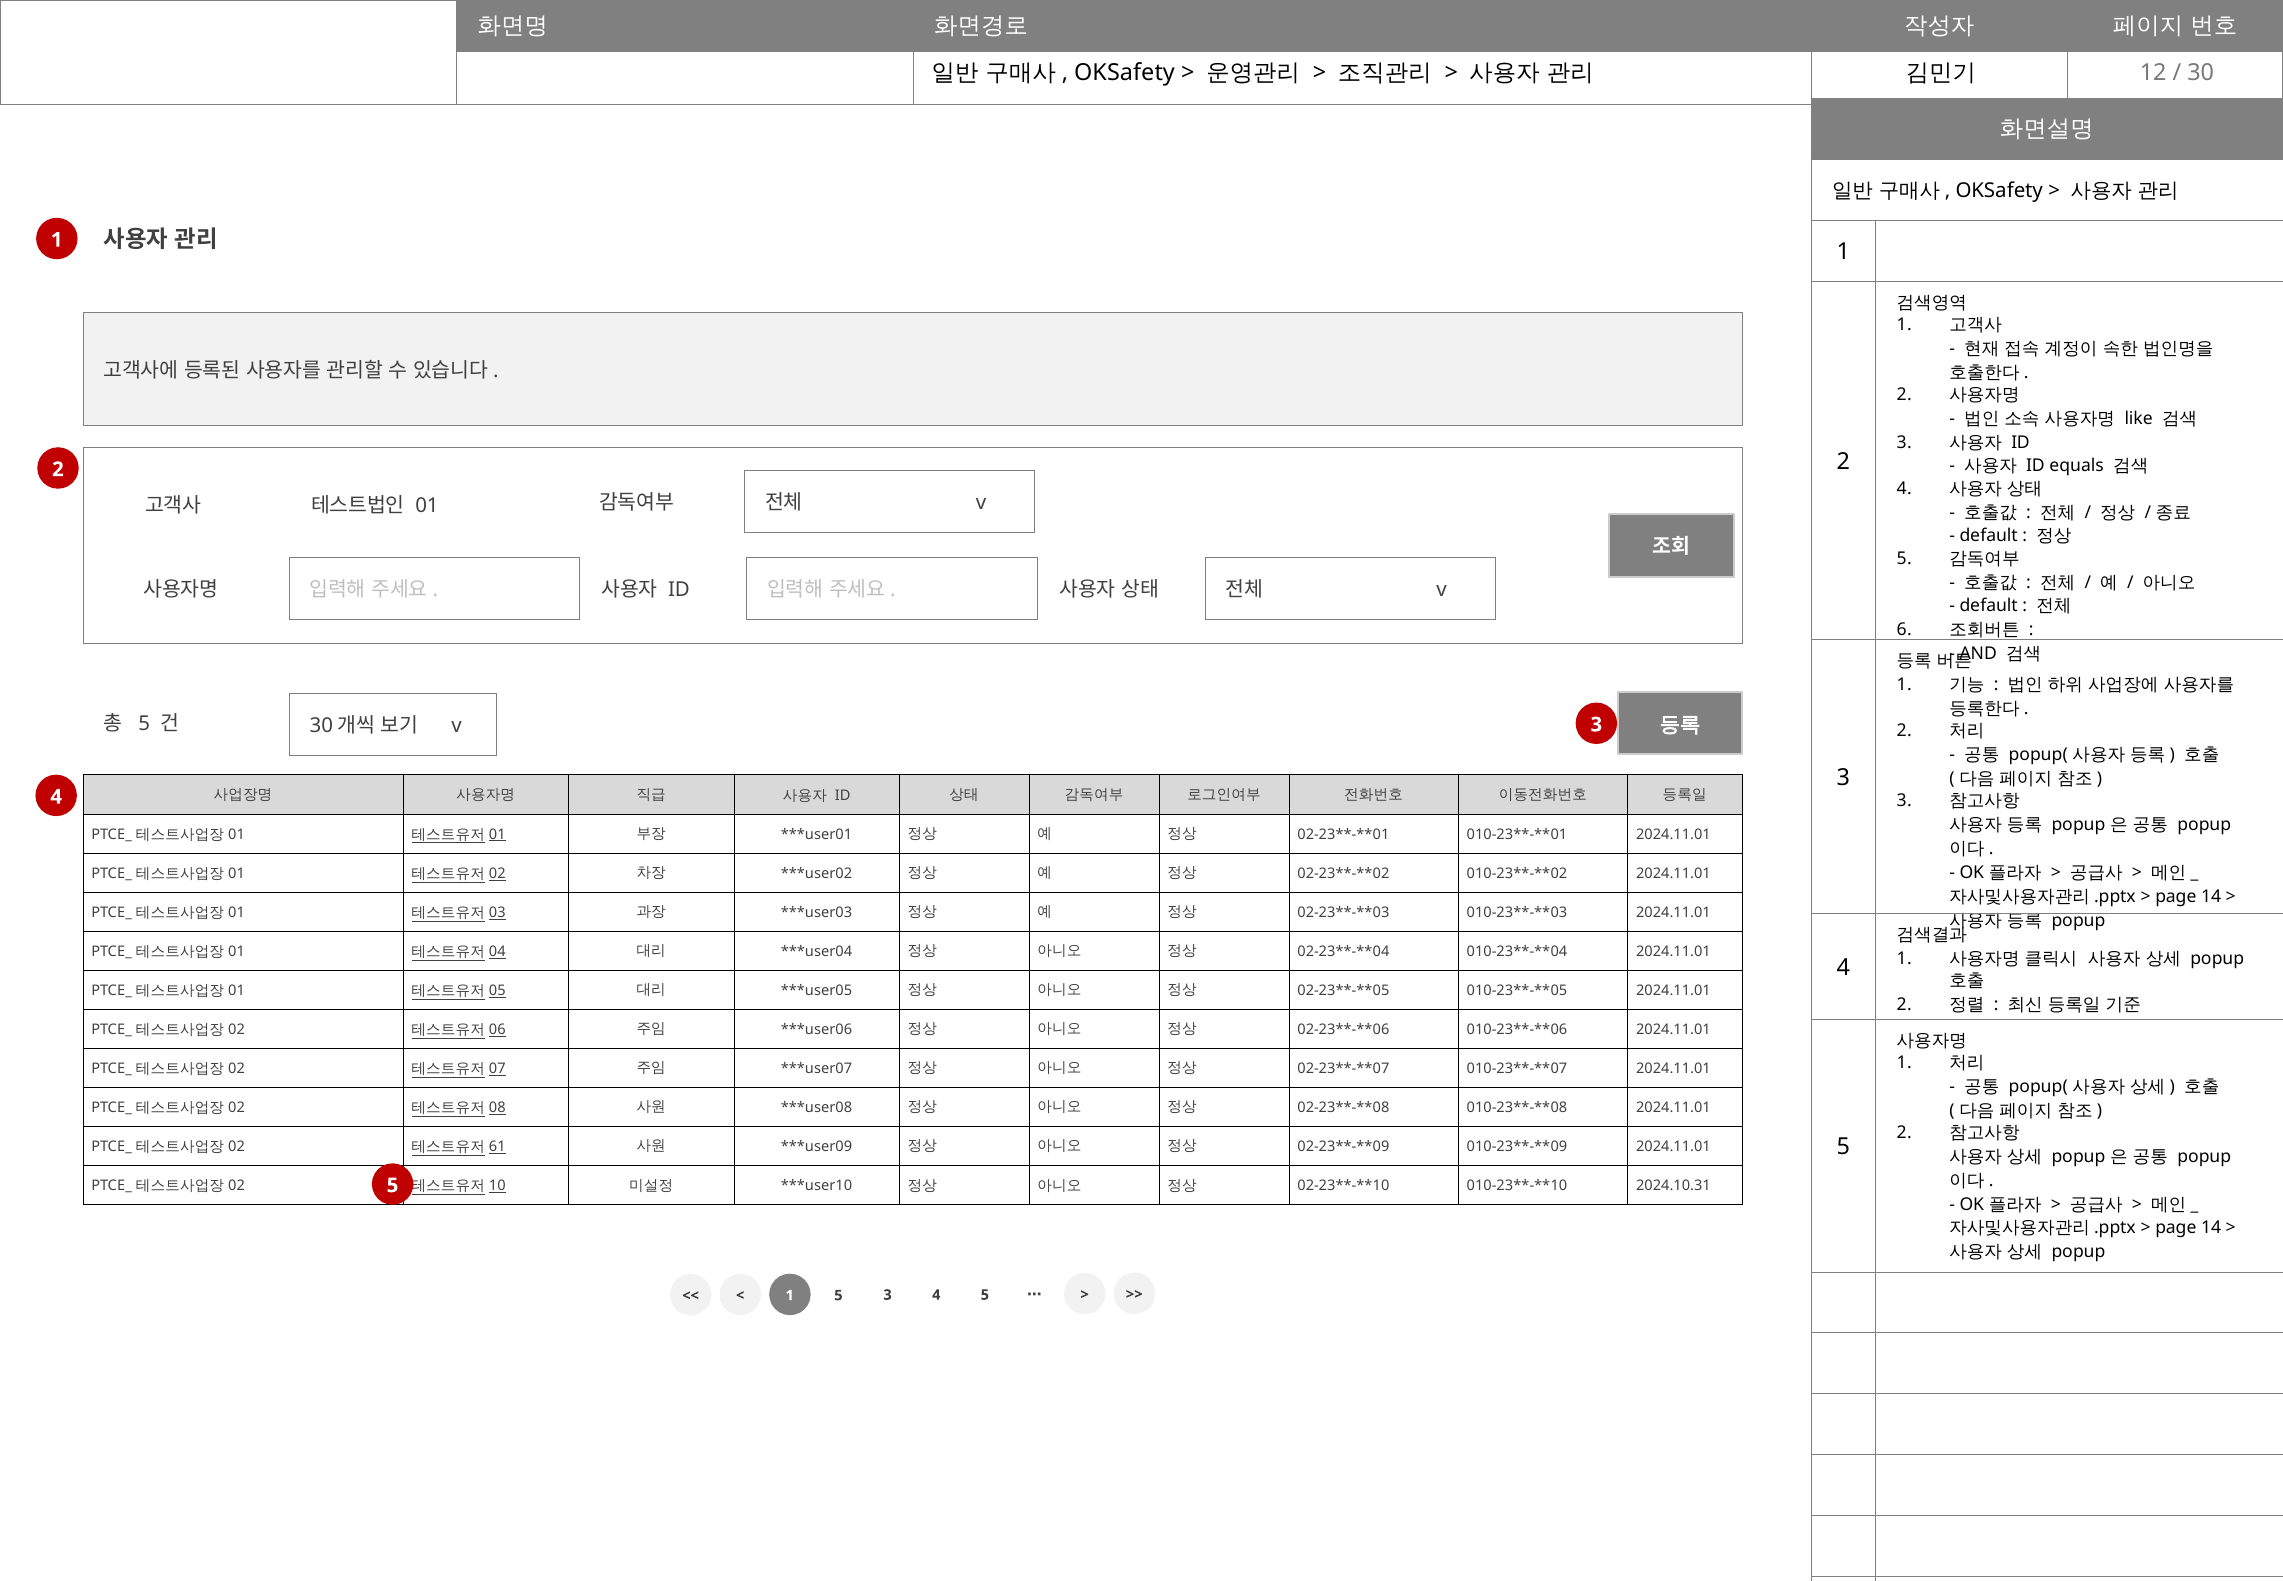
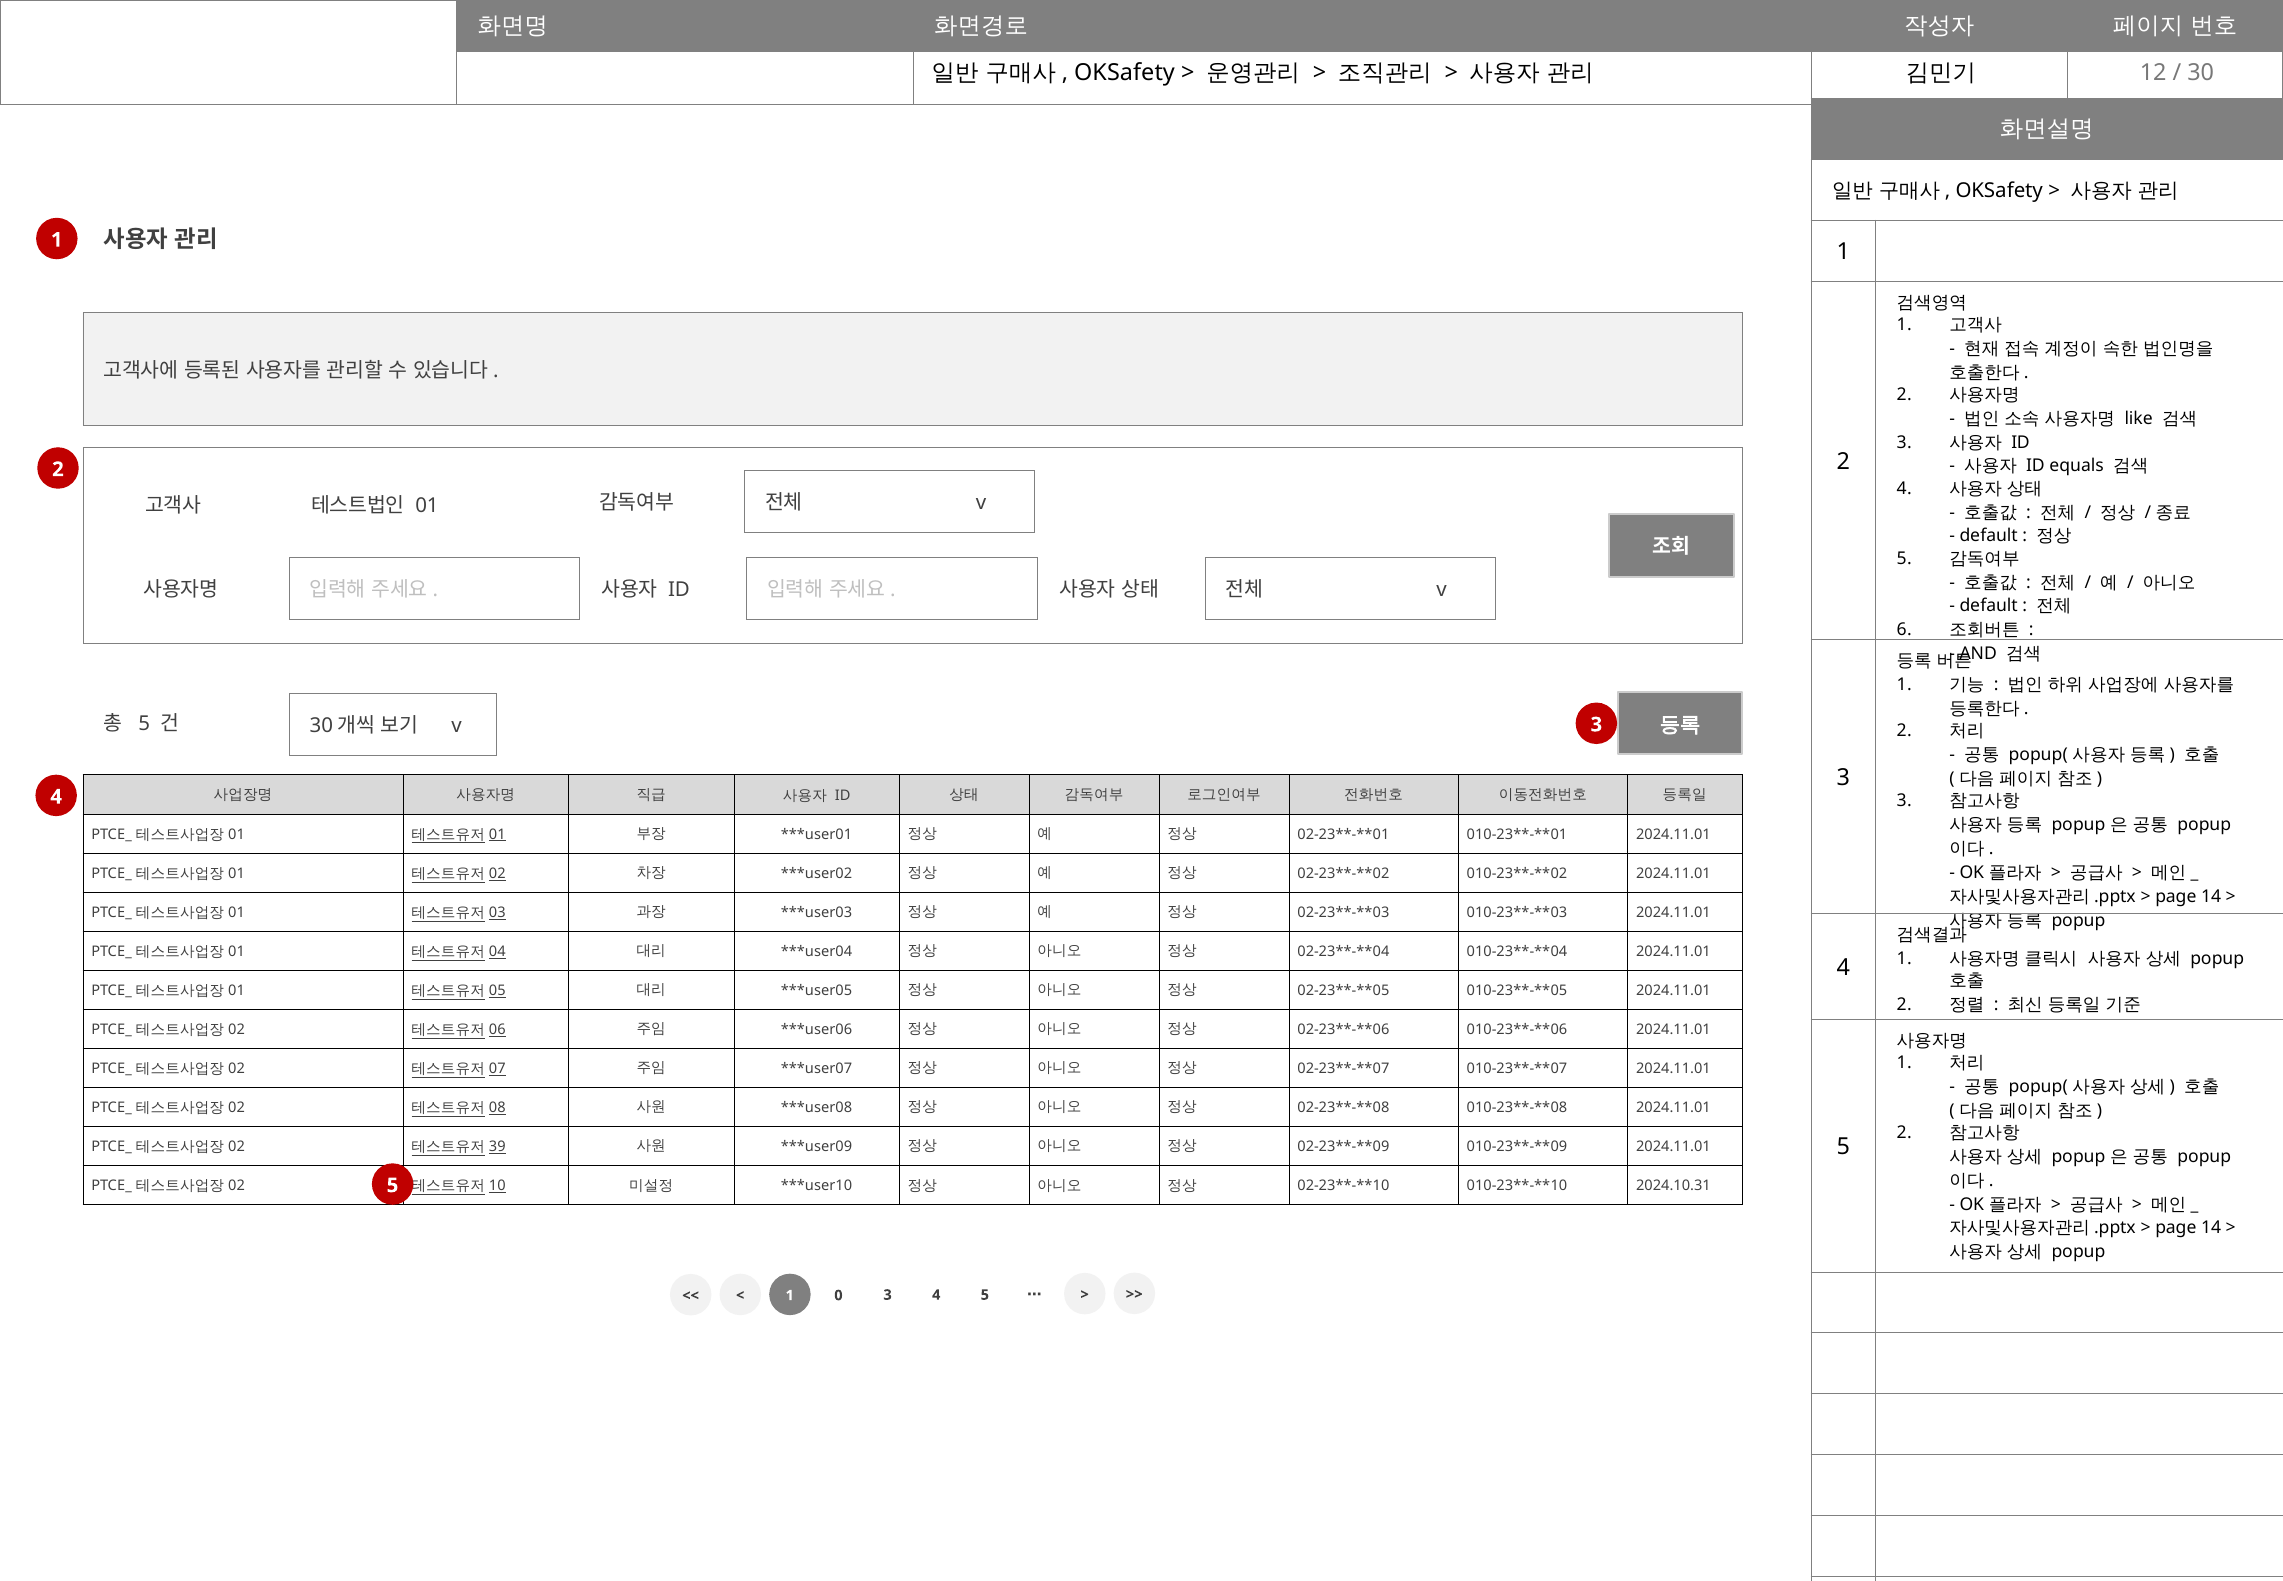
61: 61 -> 39
1 5: 5 -> 0
